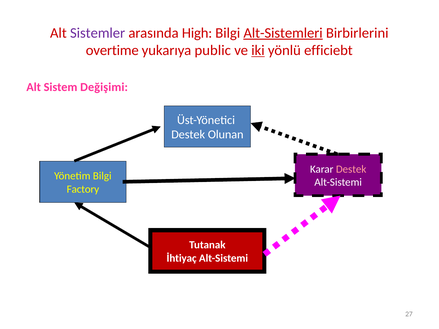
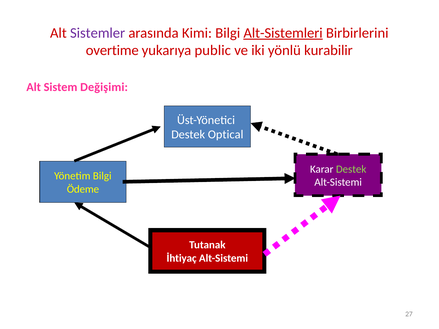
High: High -> Kimi
iki underline: present -> none
efficiebt: efficiebt -> kurabilir
Olunan: Olunan -> Optical
Destek at (351, 169) colour: pink -> light green
Factory: Factory -> Ödeme
